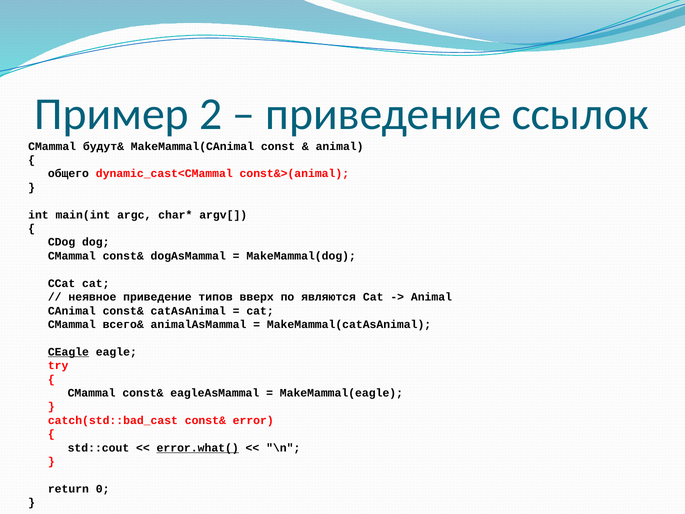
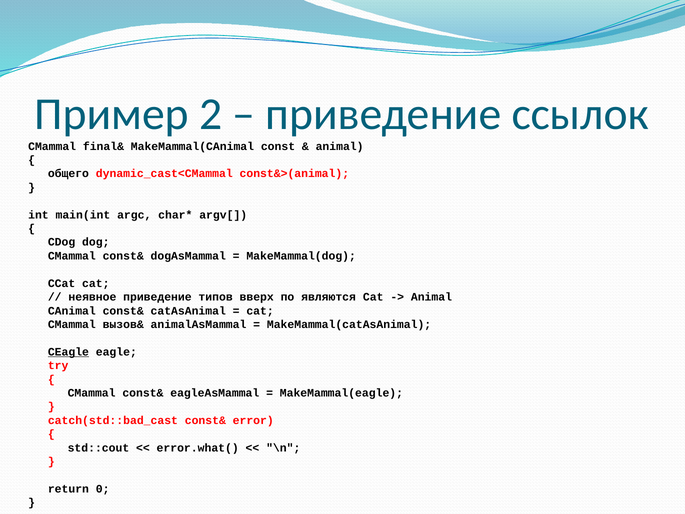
будут&: будут& -> final&
всего&: всего& -> вызов&
error.what( underline: present -> none
